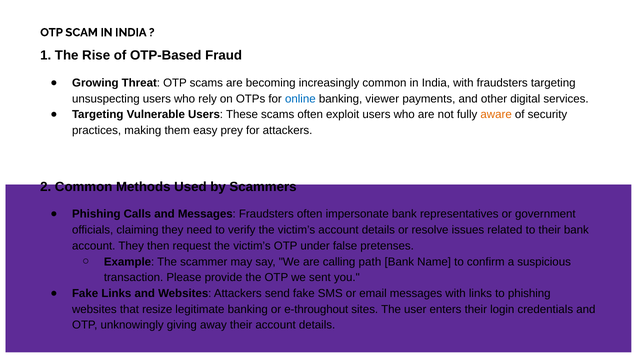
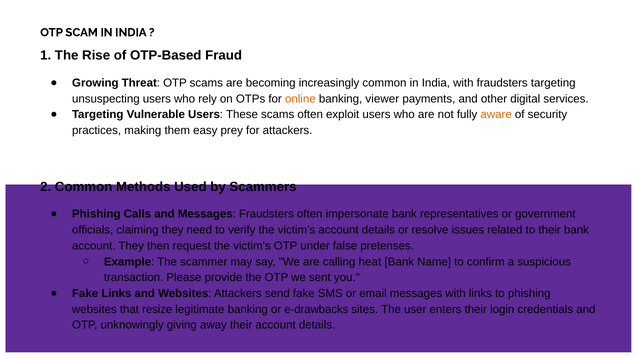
online colour: blue -> orange
path: path -> heat
e-throughout: e-throughout -> e-drawbacks
